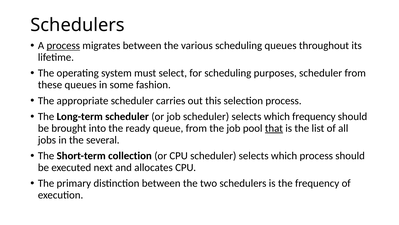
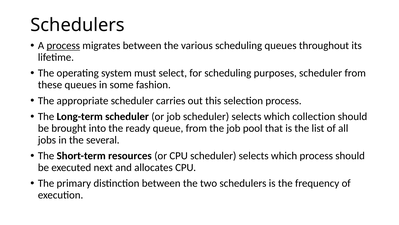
which frequency: frequency -> collection
that underline: present -> none
collection: collection -> resources
